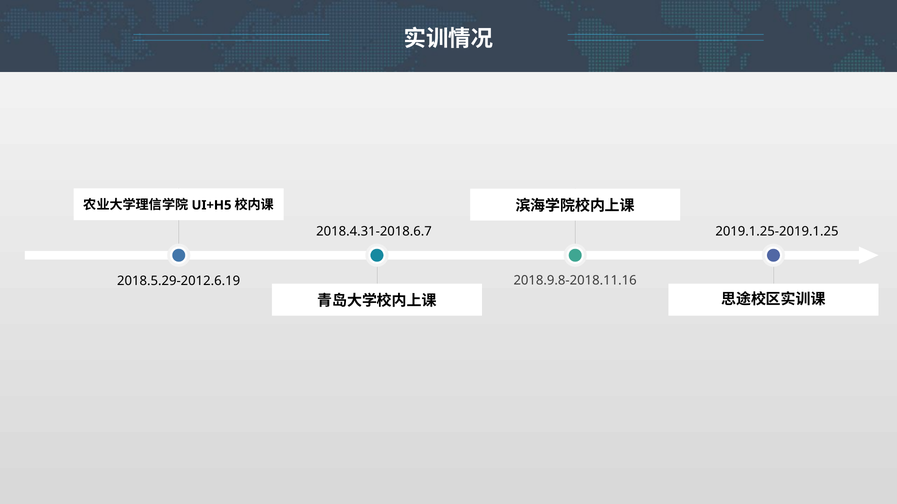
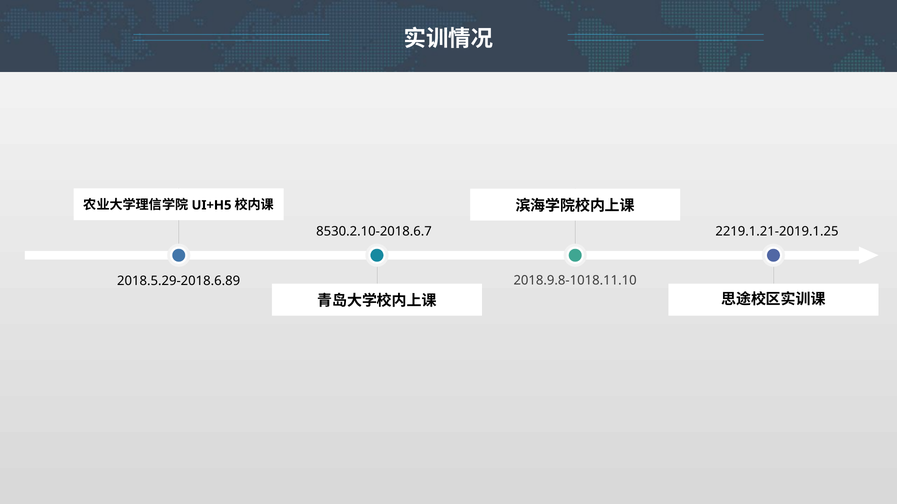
2018.4.31-2018.6.7: 2018.4.31-2018.6.7 -> 8530.2.10-2018.6.7
2019.1.25-2019.1.25: 2019.1.25-2019.1.25 -> 2219.1.21-2019.1.25
2018.9.8-2018.11.16: 2018.9.8-2018.11.16 -> 2018.9.8-1018.11.10
2018.5.29-2012.6.19: 2018.5.29-2012.6.19 -> 2018.5.29-2018.6.89
